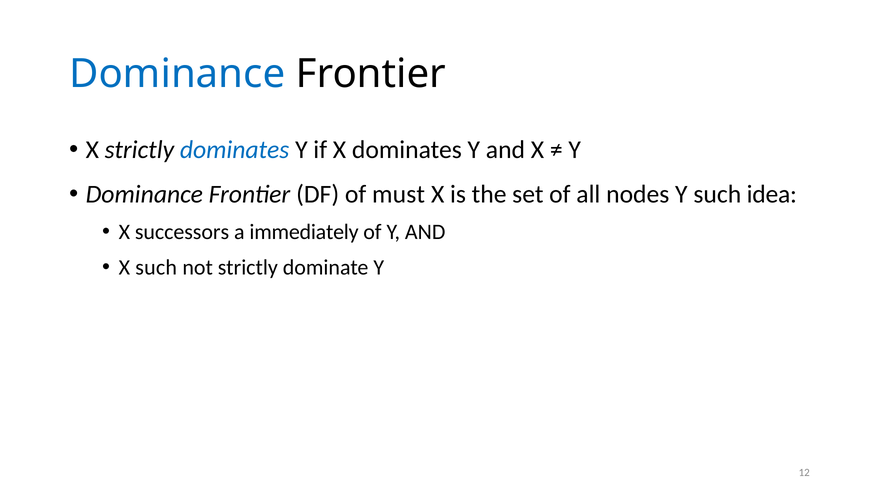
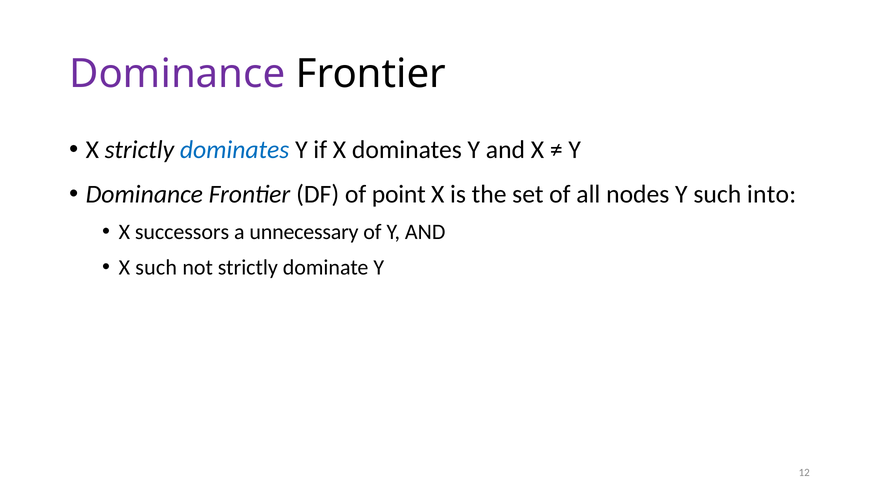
Dominance at (177, 74) colour: blue -> purple
must: must -> point
idea: idea -> into
immediately: immediately -> unnecessary
